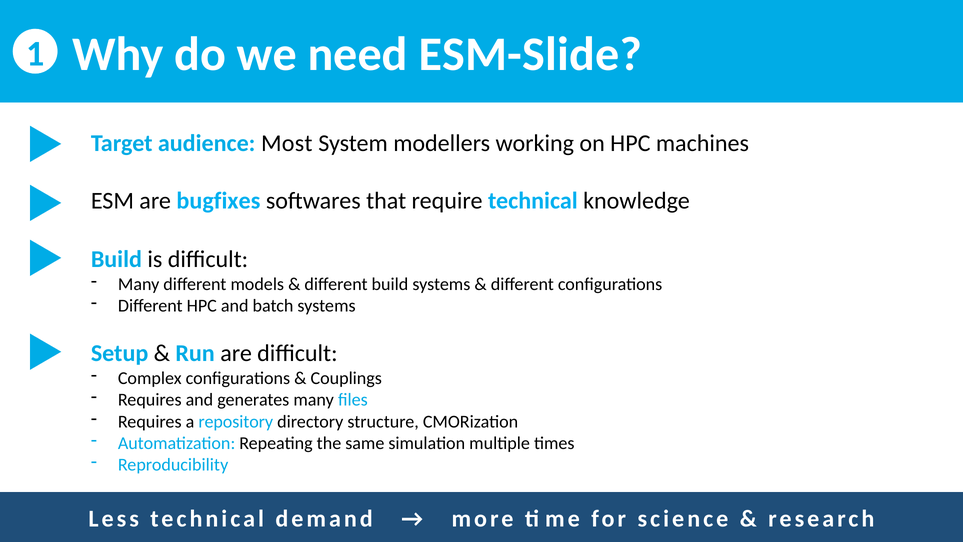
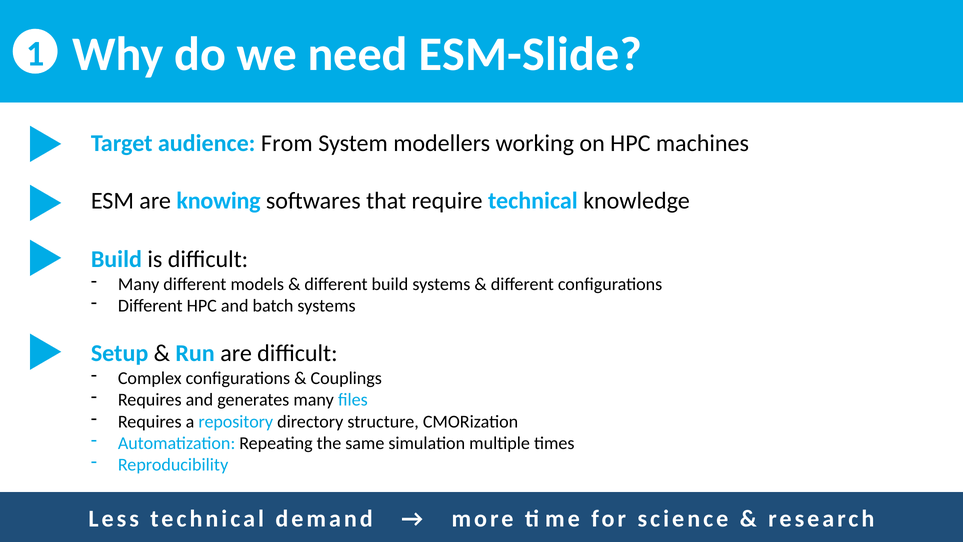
Most: Most -> From
bugfixes: bugfixes -> knowing
